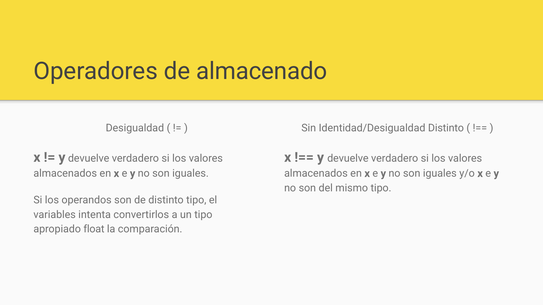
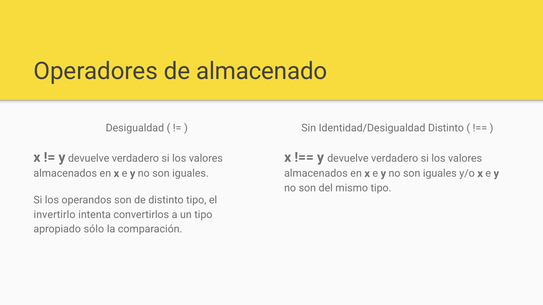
variables: variables -> invertirlo
float: float -> sólo
